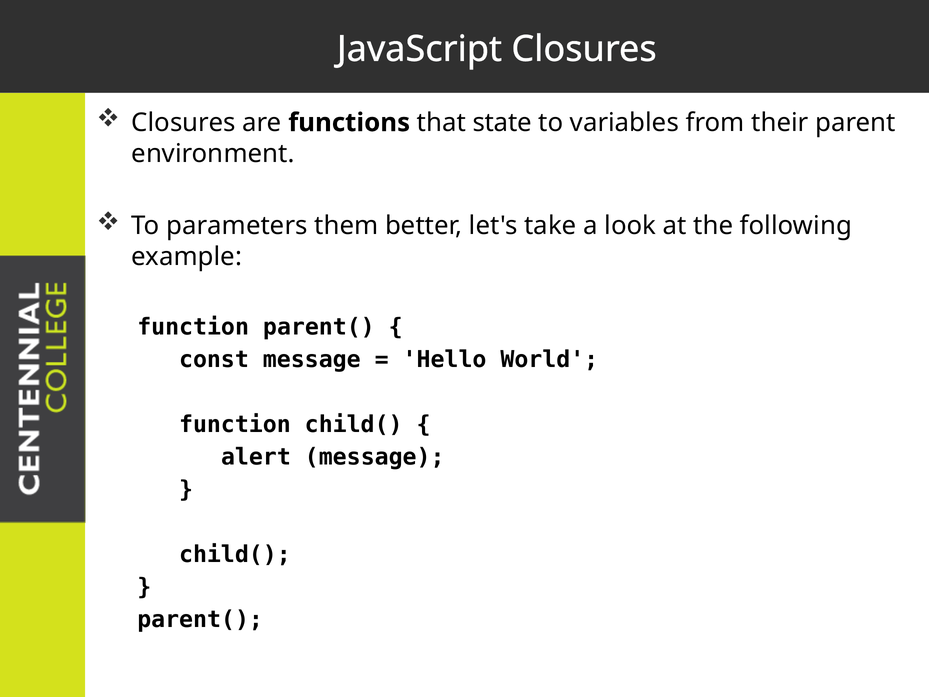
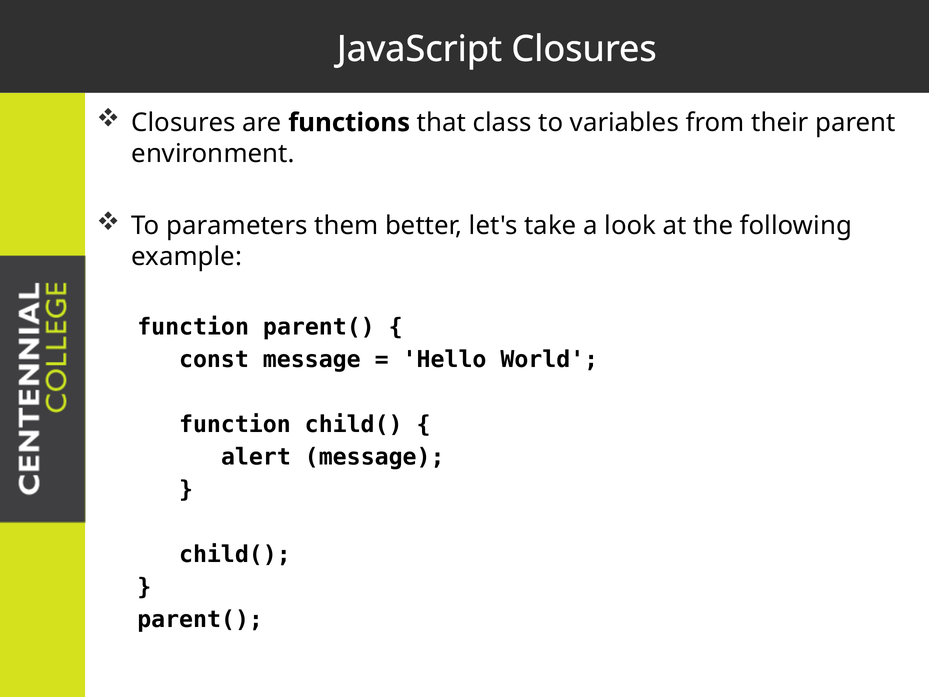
state: state -> class
